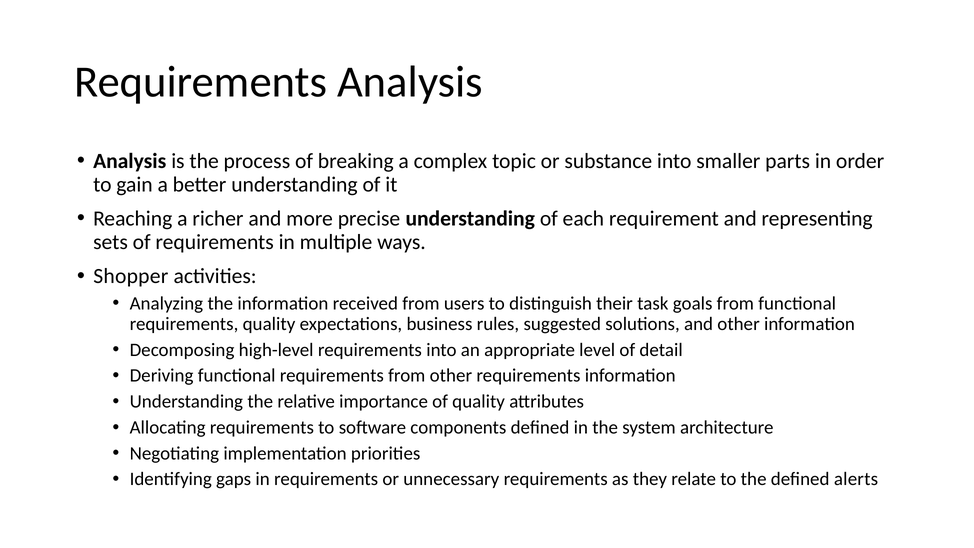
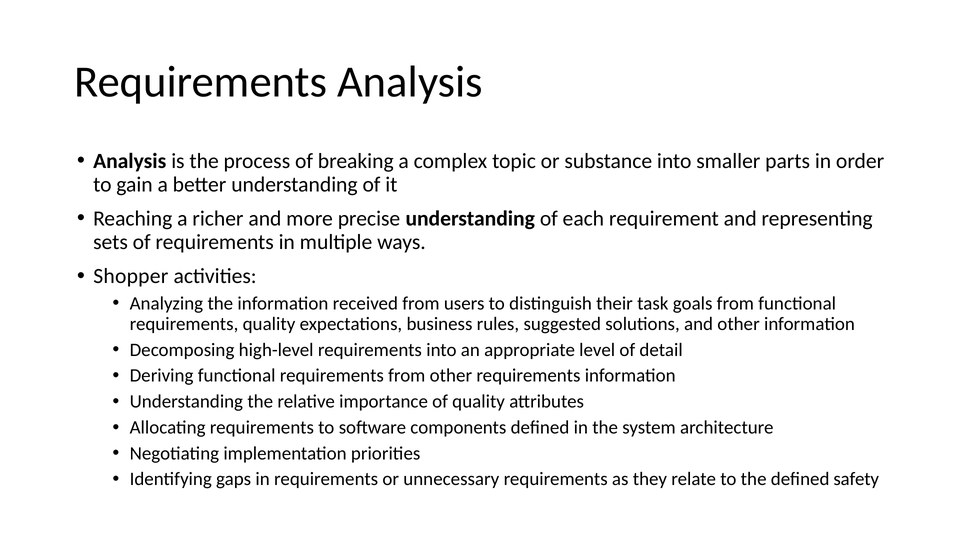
alerts: alerts -> safety
